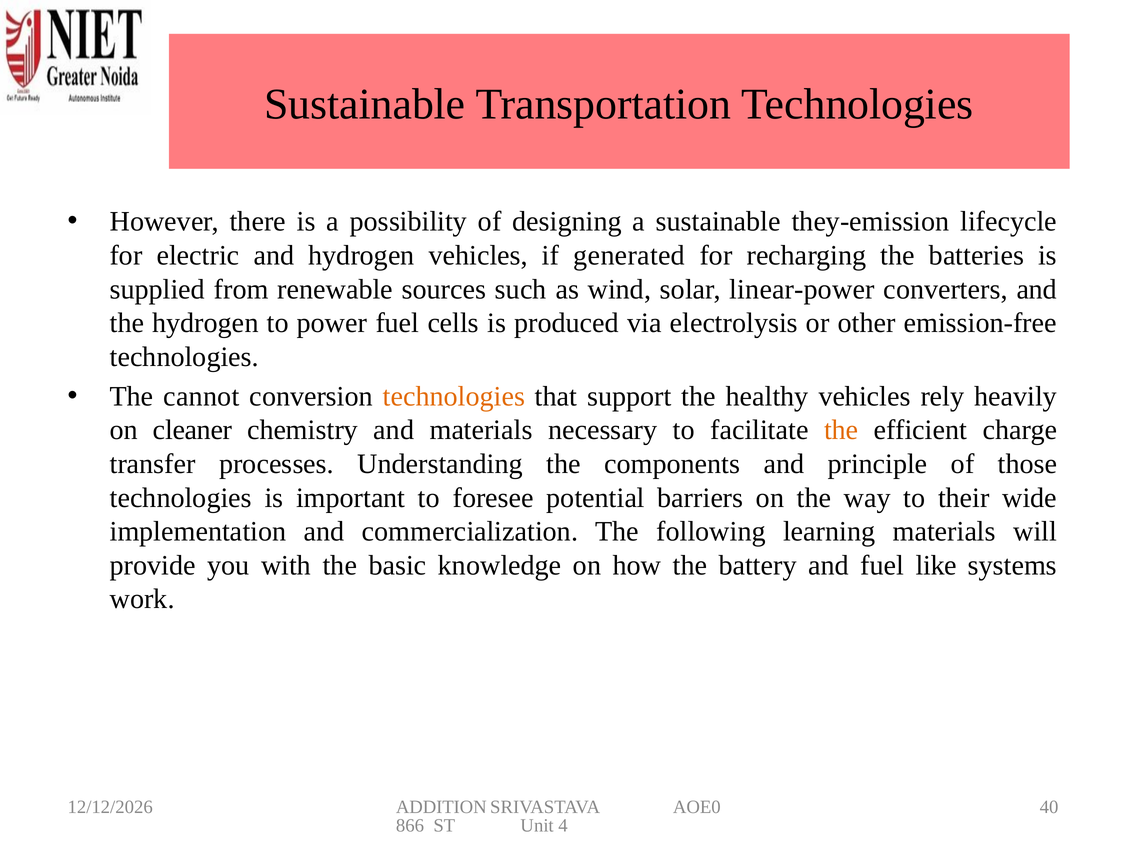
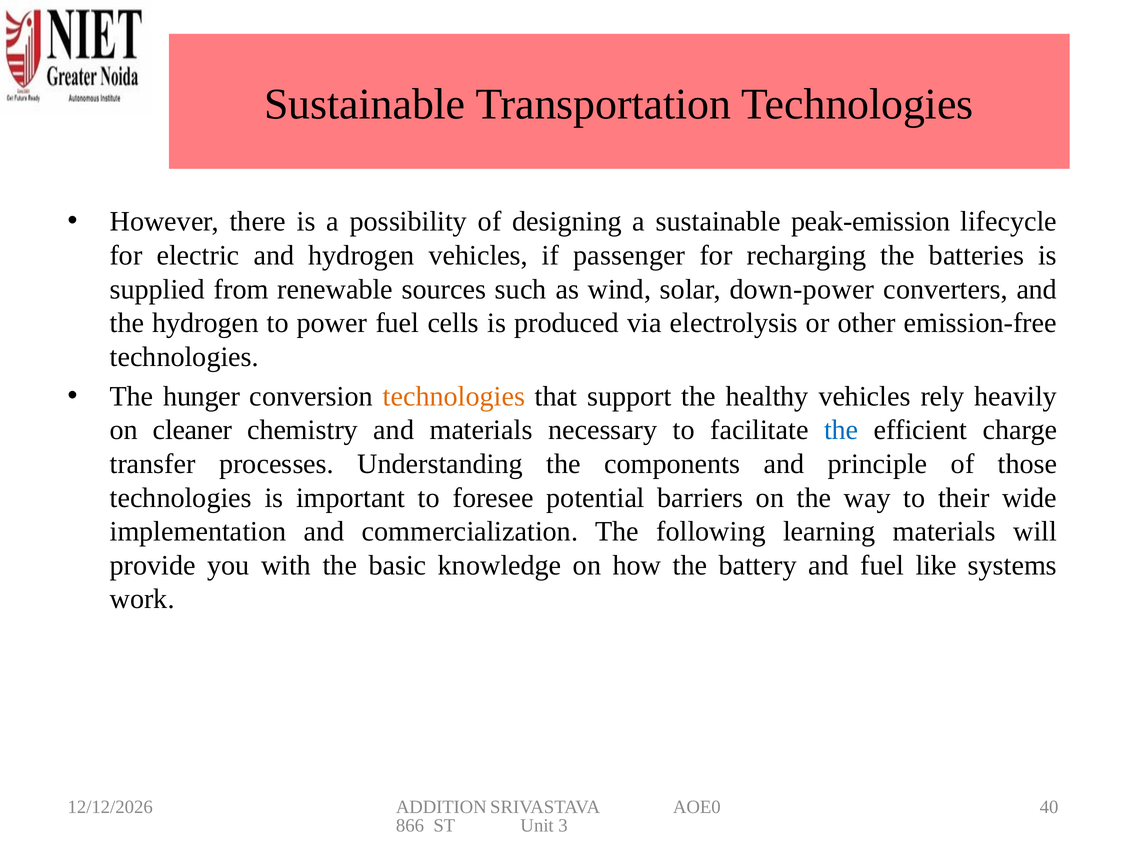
they-emission: they-emission -> peak-emission
generated: generated -> passenger
linear-power: linear-power -> down-power
cannot: cannot -> hunger
the at (841, 430) colour: orange -> blue
4: 4 -> 3
